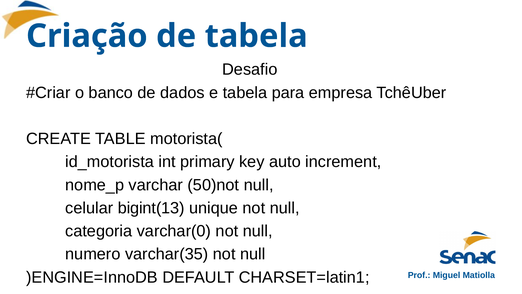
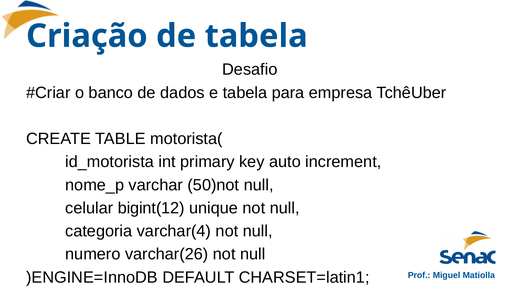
bigint(13: bigint(13 -> bigint(12
varchar(0: varchar(0 -> varchar(4
varchar(35: varchar(35 -> varchar(26
